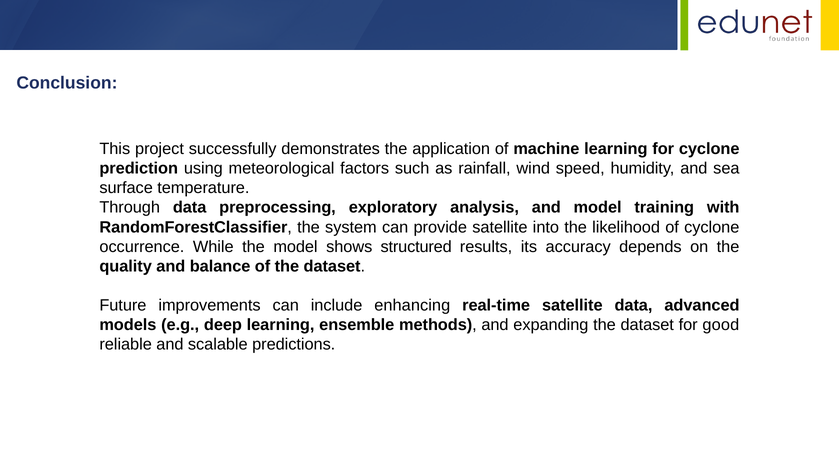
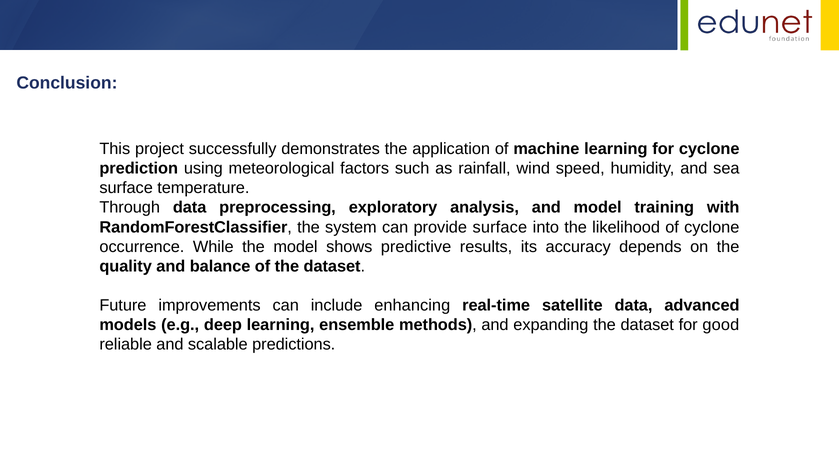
provide satellite: satellite -> surface
structured: structured -> predictive
